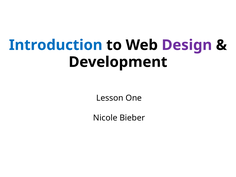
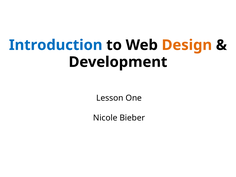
Design colour: purple -> orange
